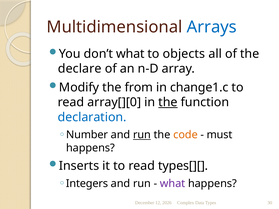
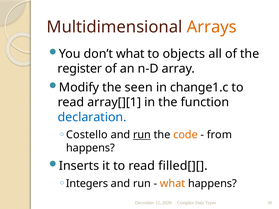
Arrays colour: blue -> orange
declare: declare -> register
from: from -> seen
array[][0: array[][0 -> array[][1
the at (168, 102) underline: present -> none
Number: Number -> Costello
must: must -> from
types[][: types[][ -> filled[][
what at (173, 184) colour: purple -> orange
